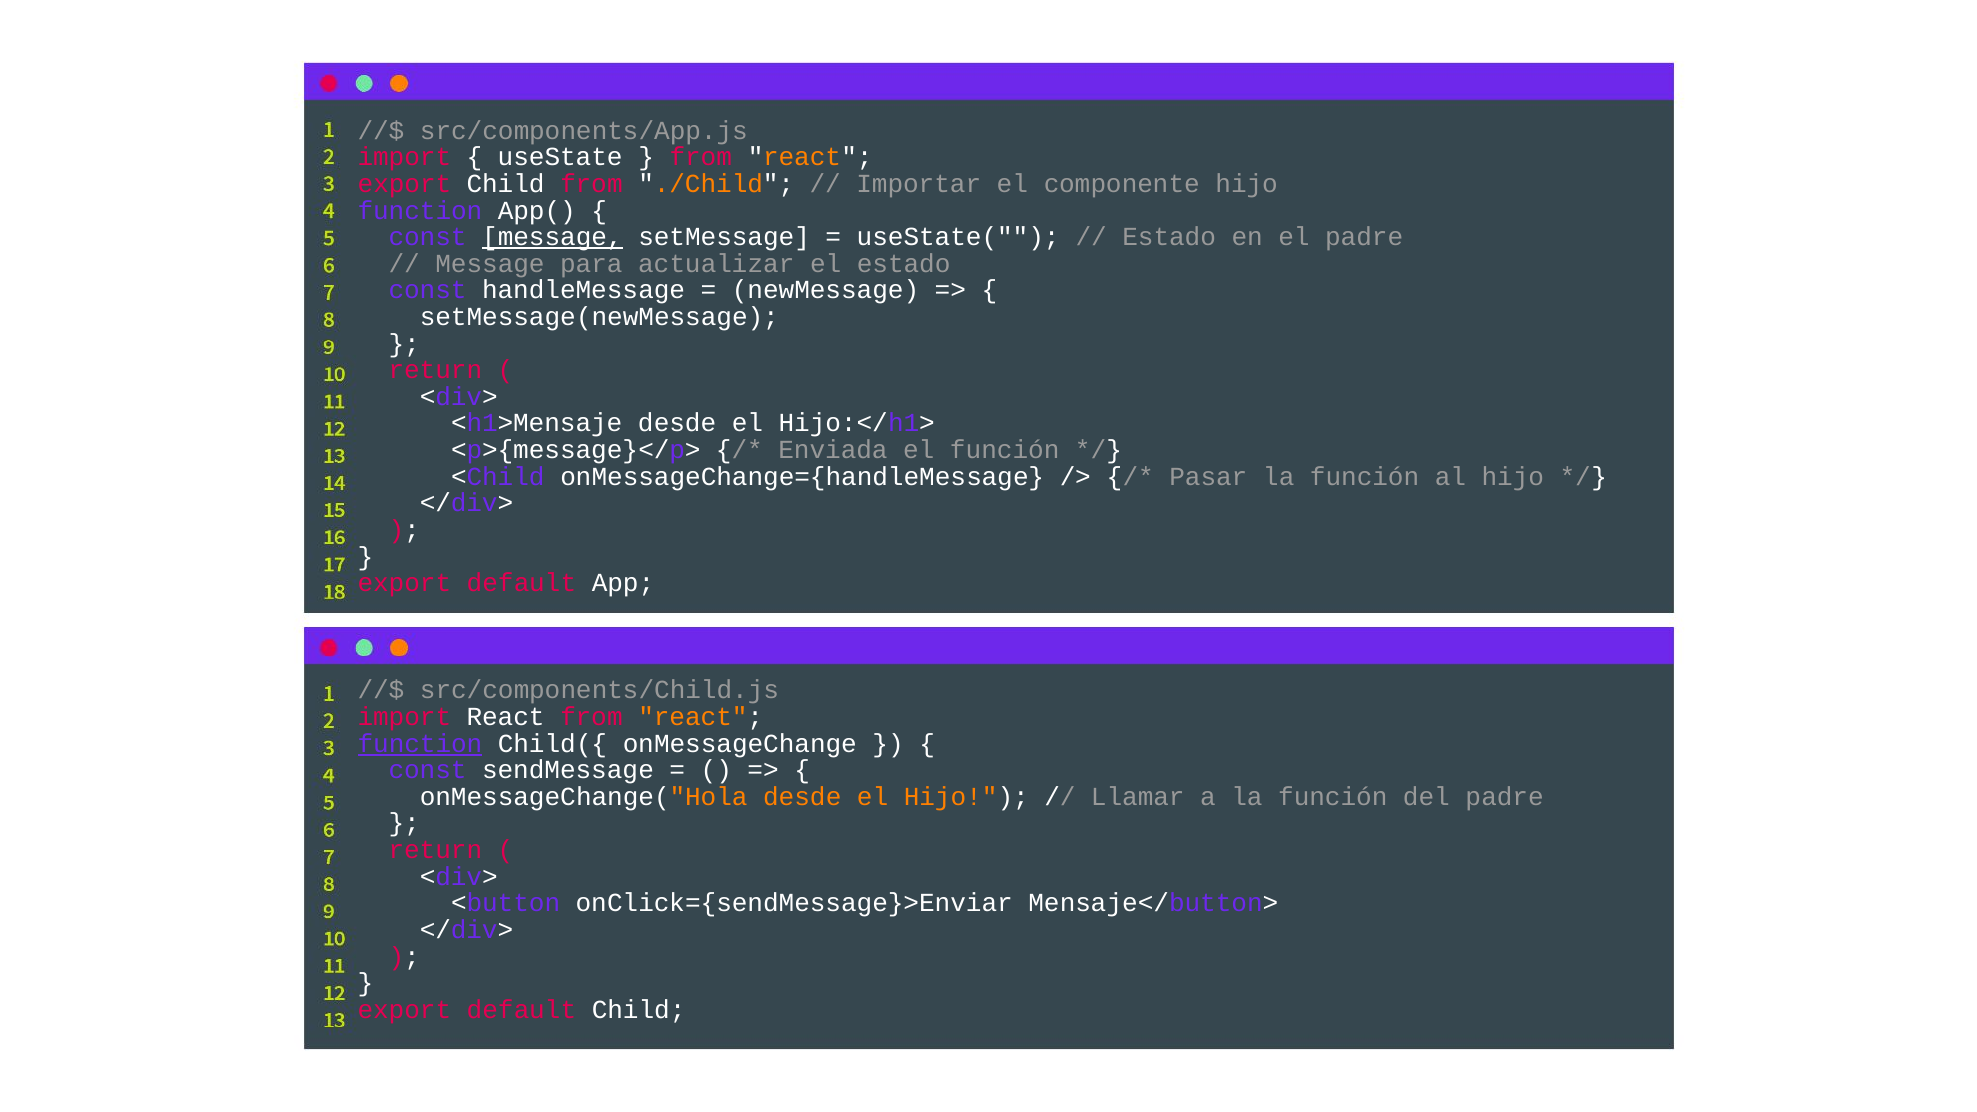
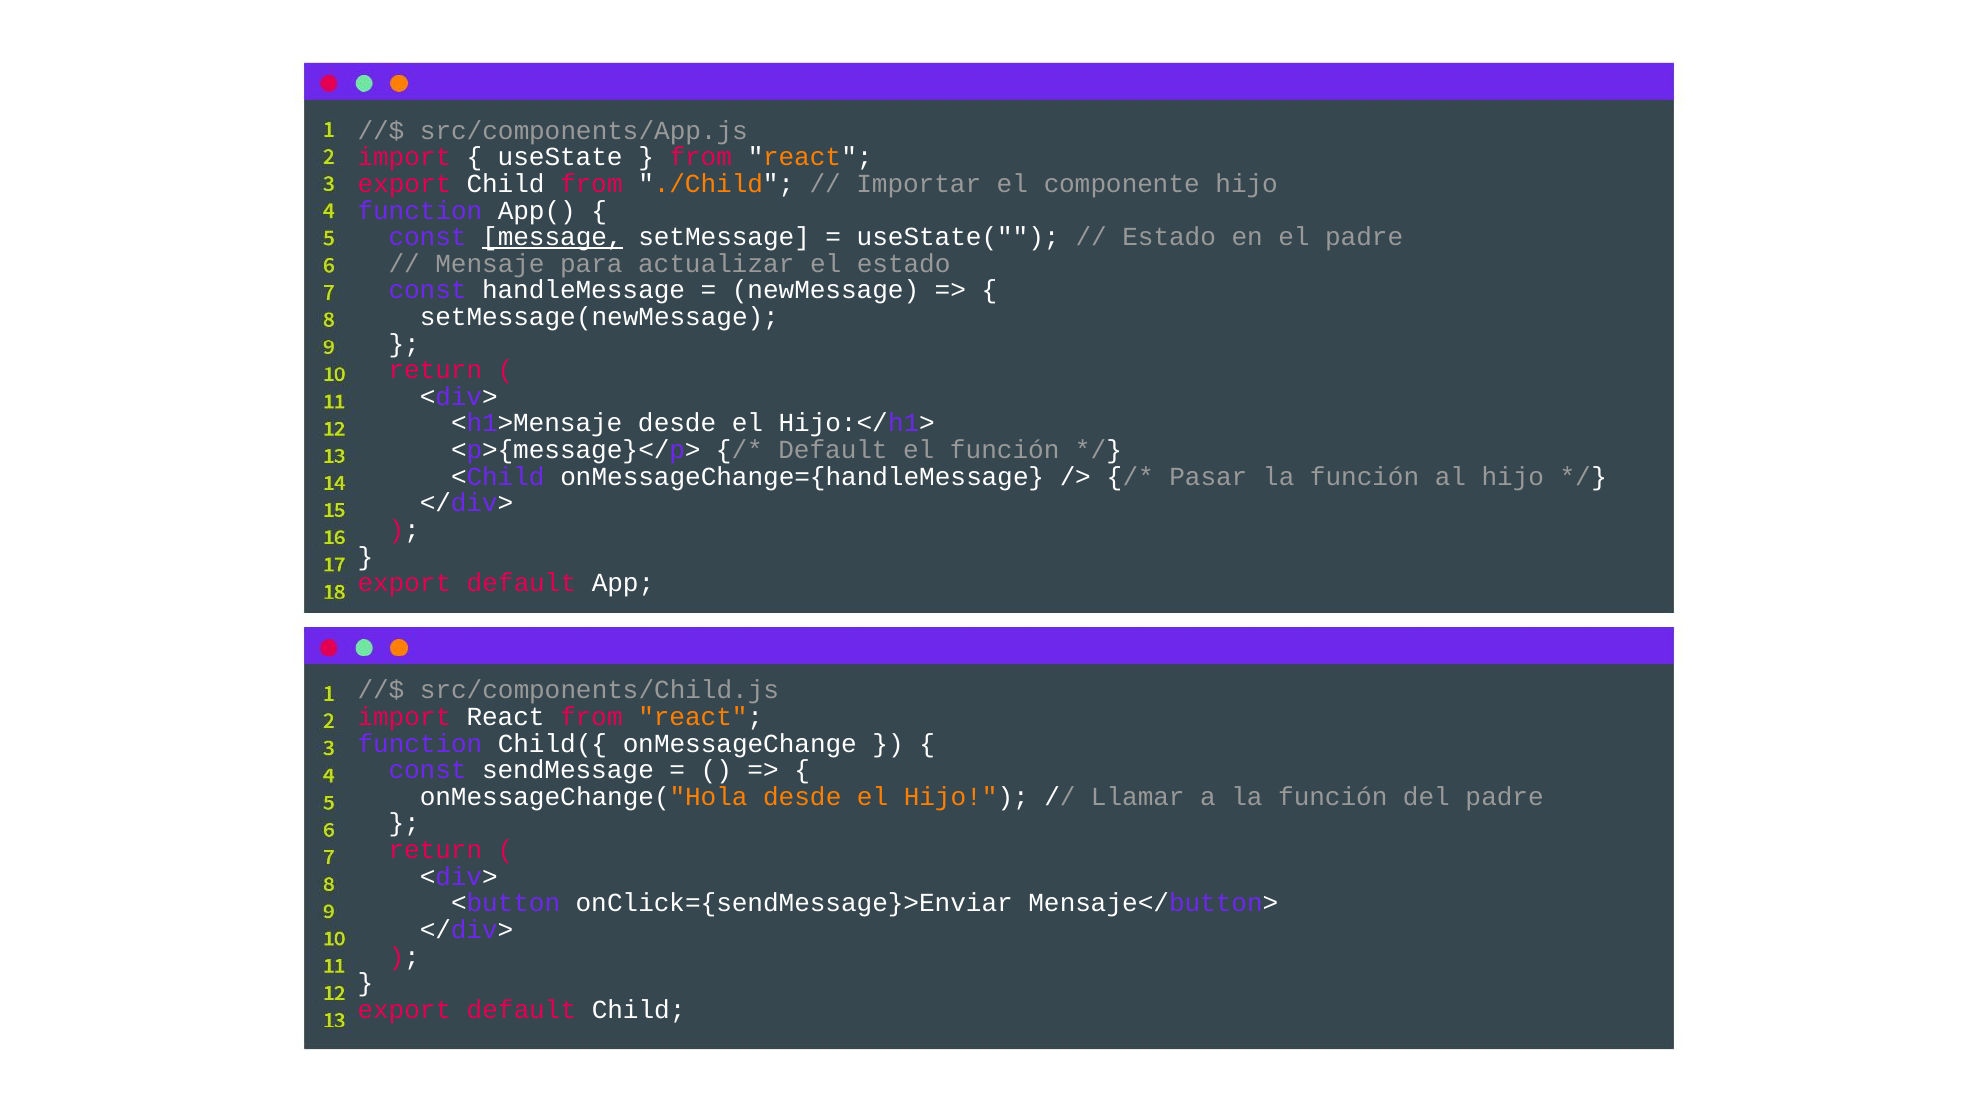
Message at (490, 264): Message -> Mensaje
Enviada at (833, 450): Enviada -> Default
function at (420, 744) underline: present -> none
